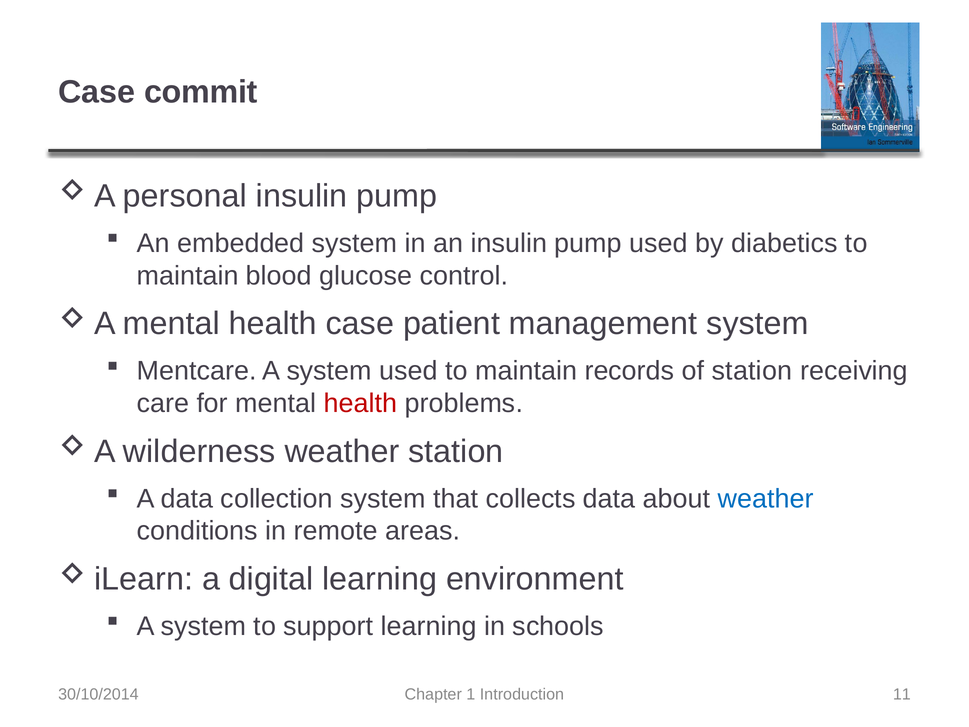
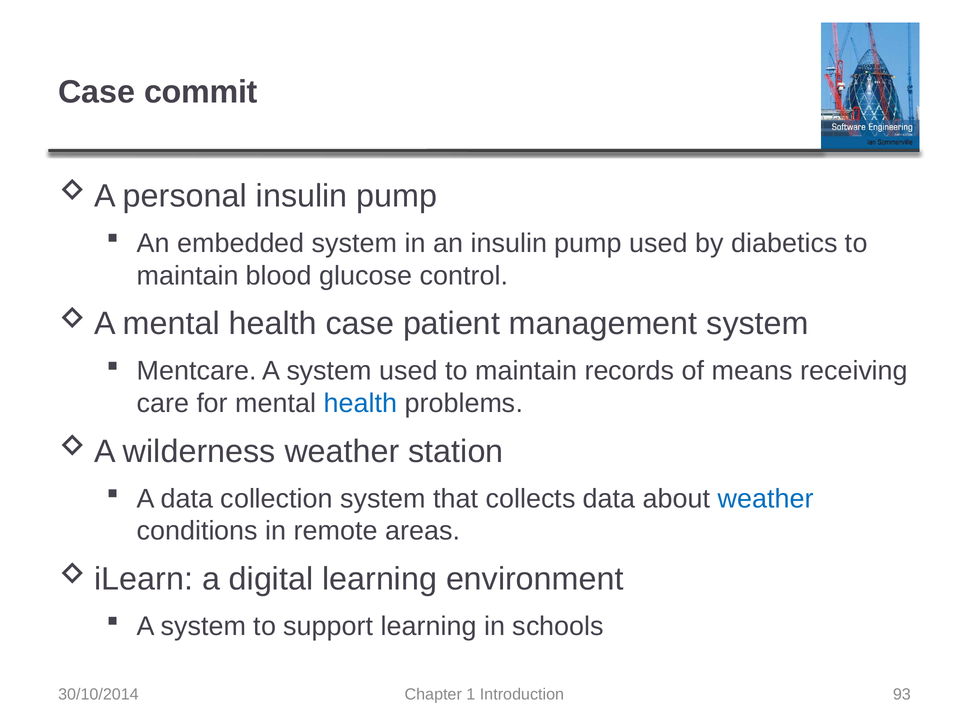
of station: station -> means
health at (361, 403) colour: red -> blue
11: 11 -> 93
